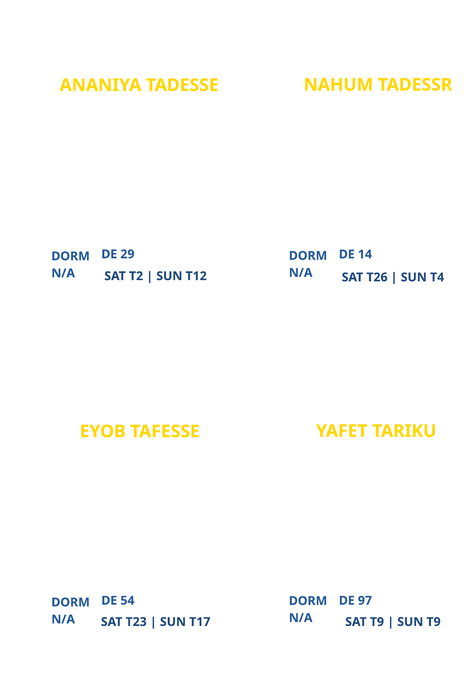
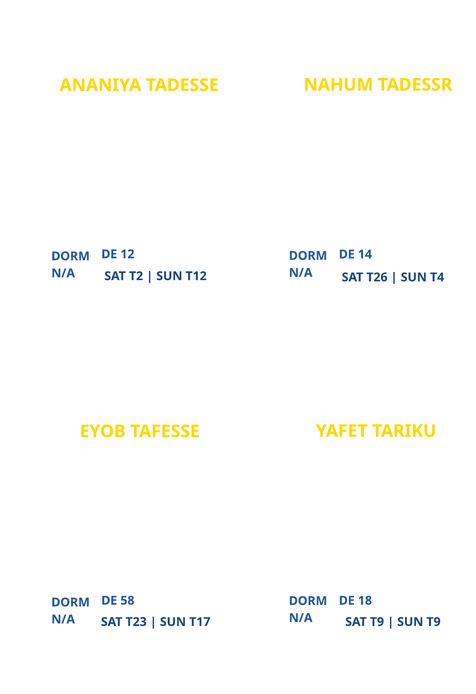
29: 29 -> 12
54: 54 -> 58
97: 97 -> 18
